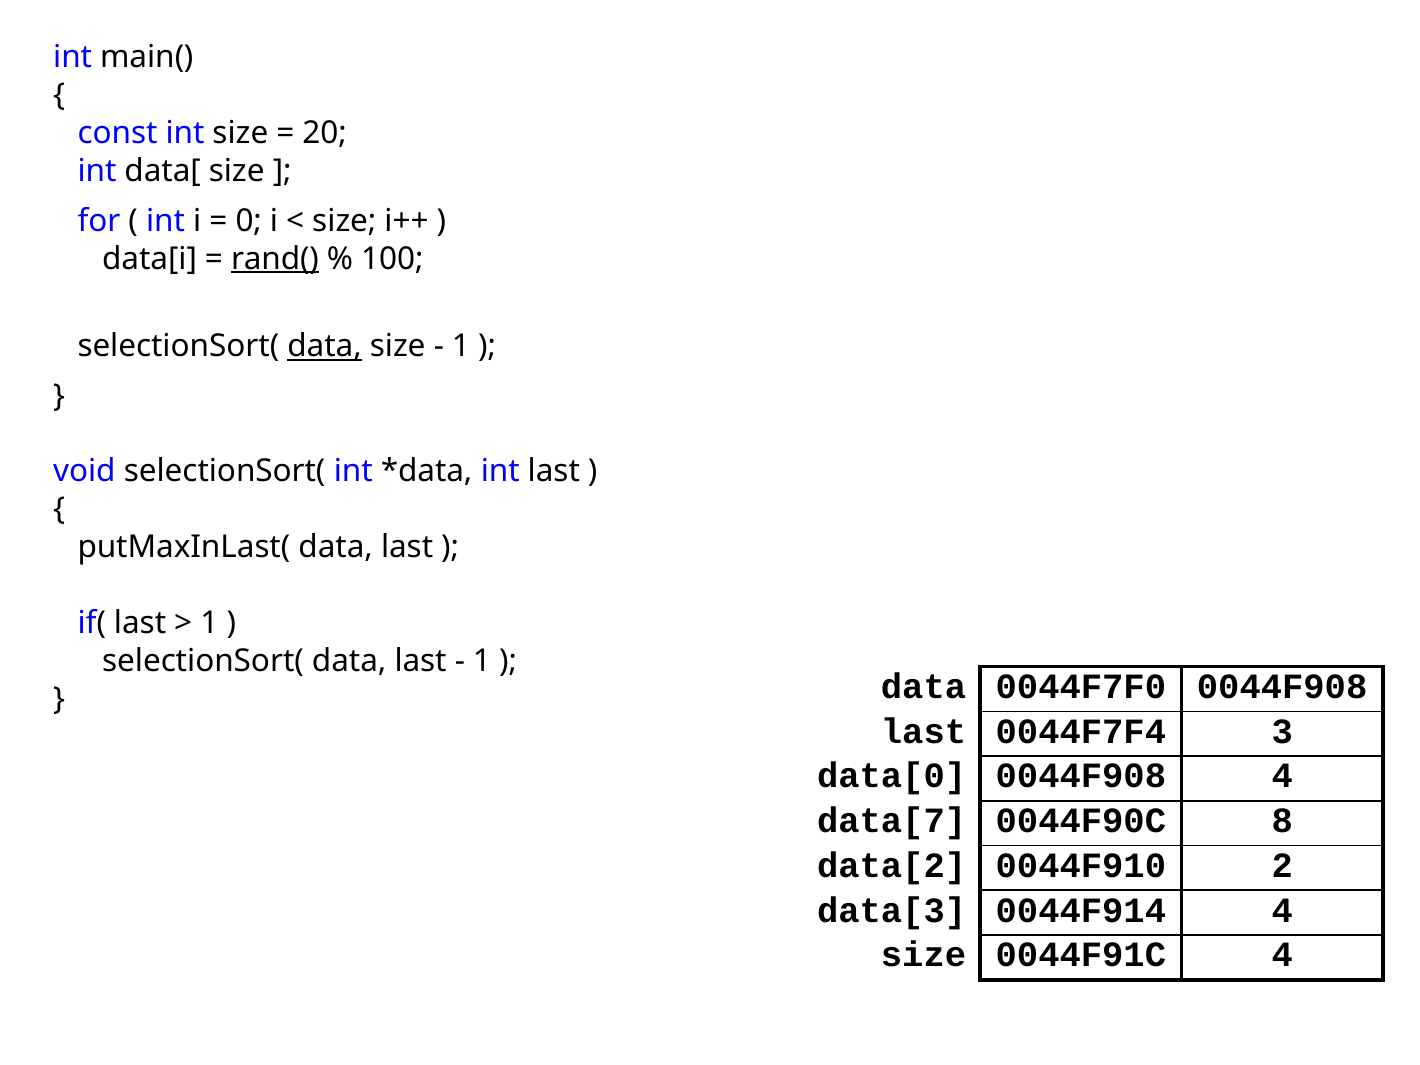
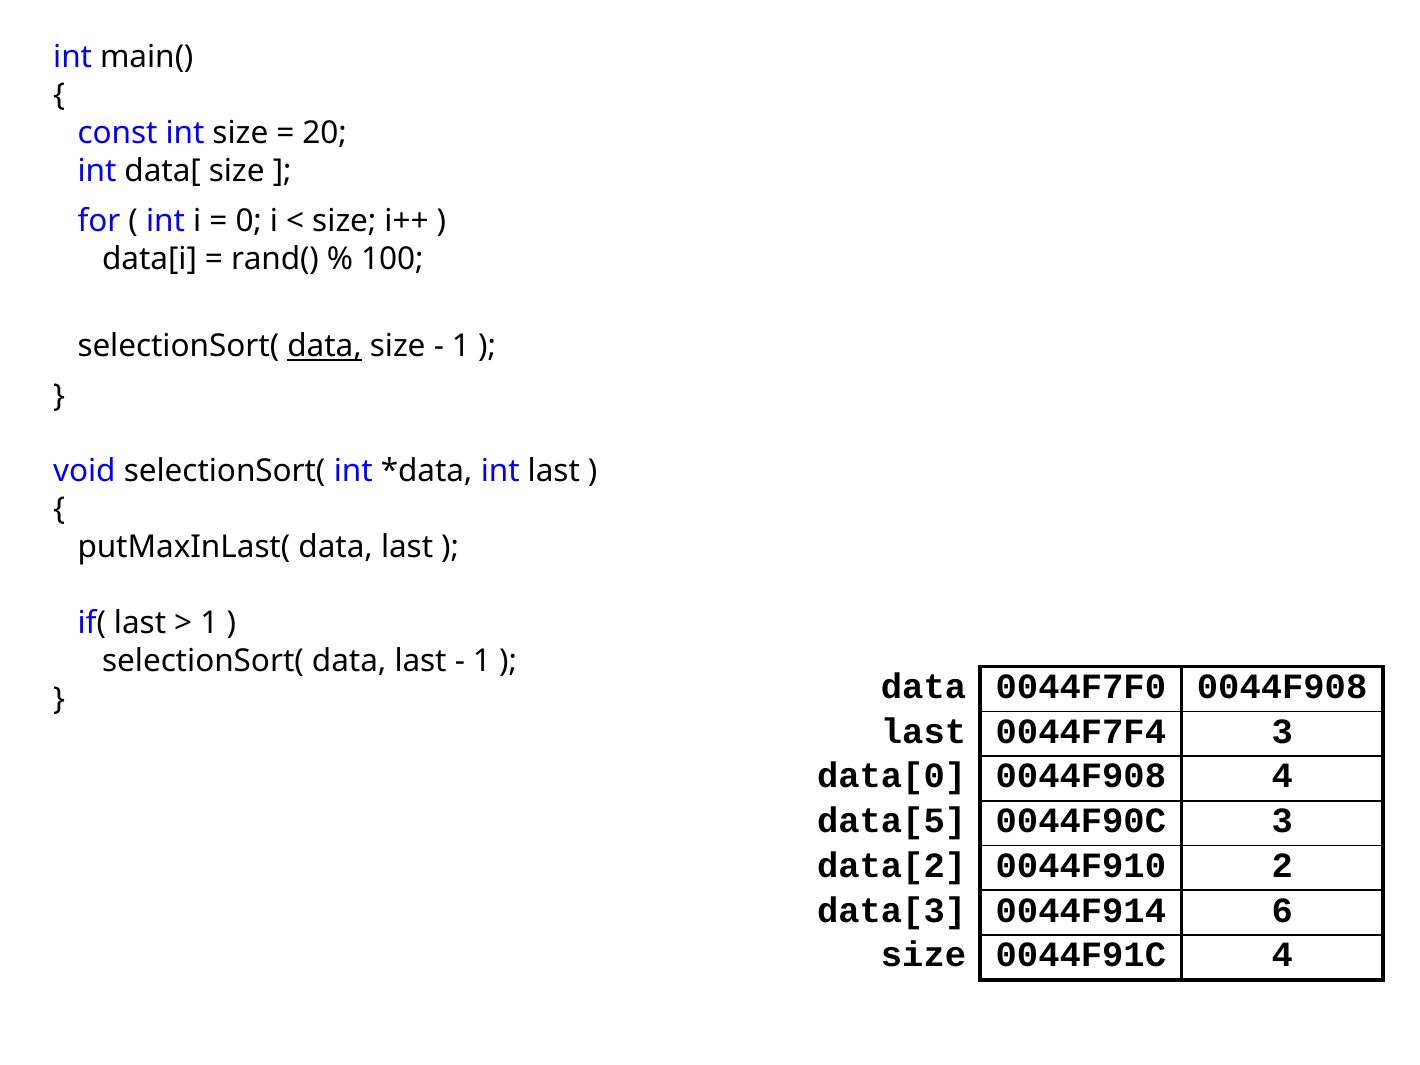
rand( underline: present -> none
data[7: data[7 -> data[5
0044F90C 8: 8 -> 3
0044F914 4: 4 -> 6
